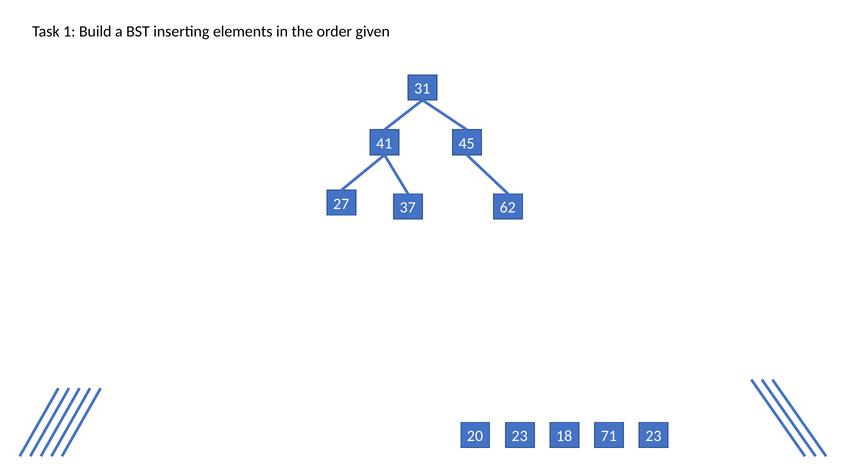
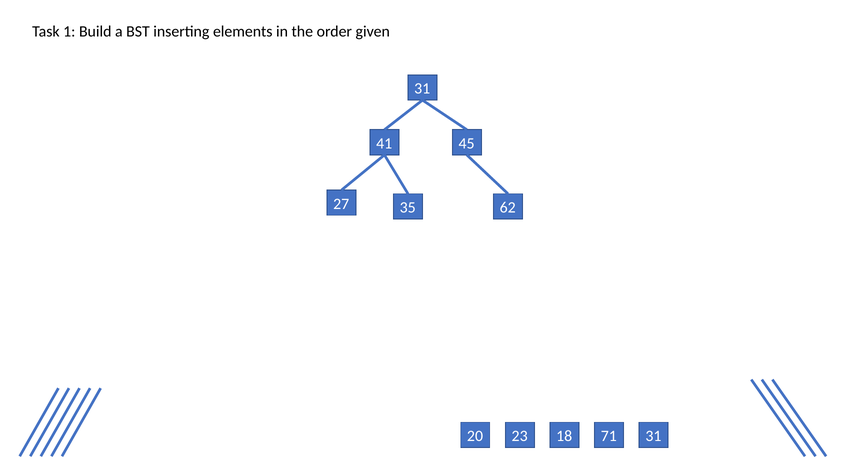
37: 37 -> 35
23 23: 23 -> 31
